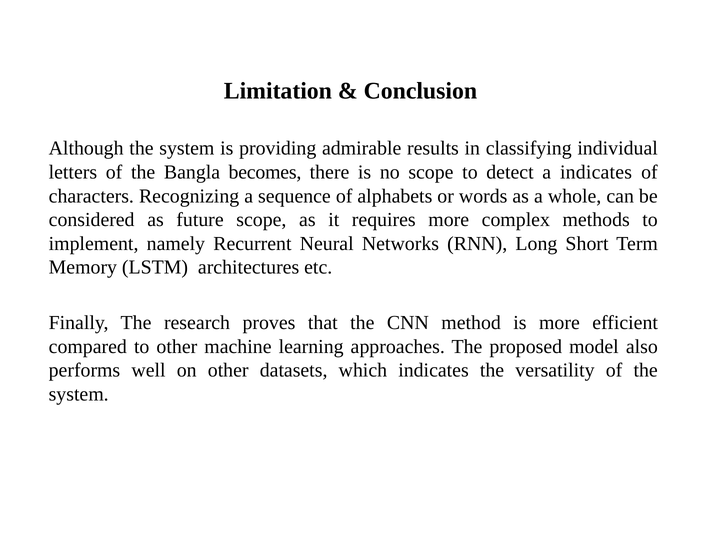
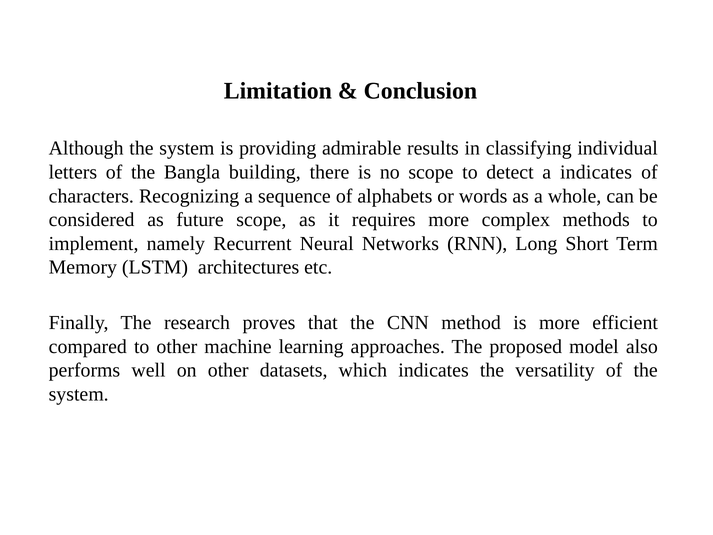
becomes: becomes -> building
